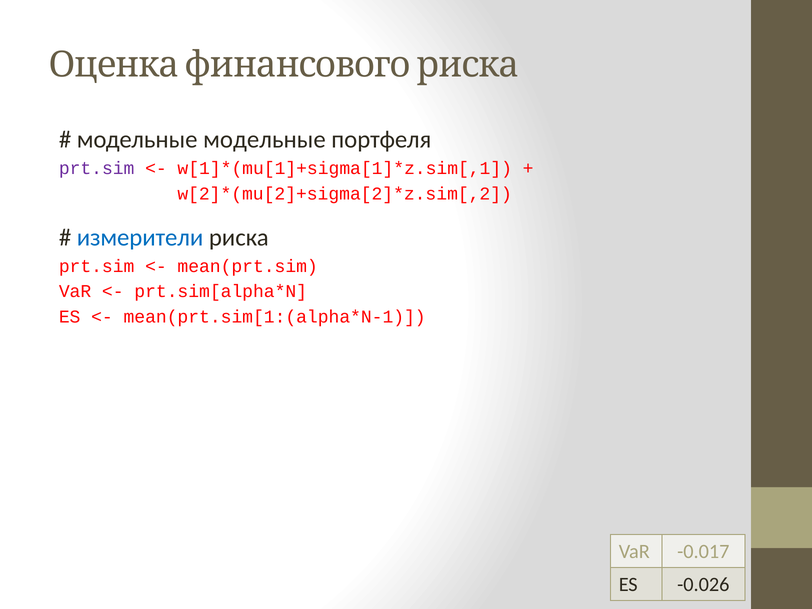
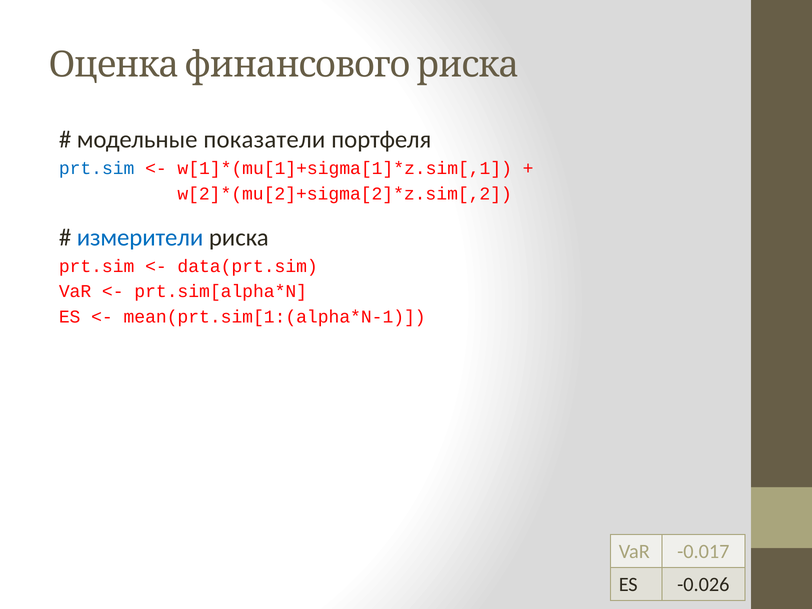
модельные модельные: модельные -> показатели
prt.sim at (97, 169) colour: purple -> blue
mean(prt.sim: mean(prt.sim -> data(prt.sim
